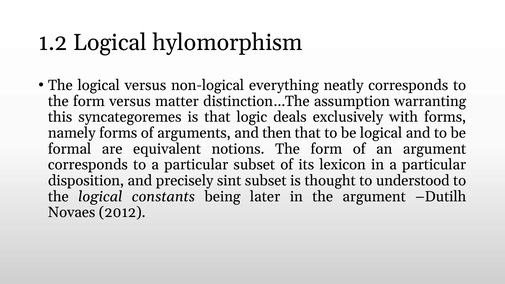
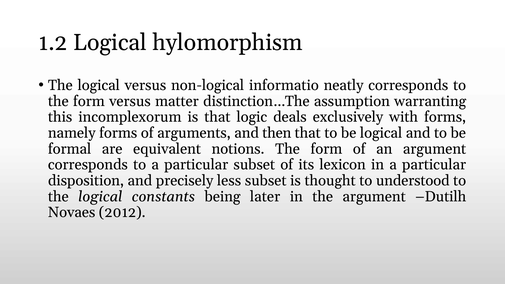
everything: everything -> informatio
syncategoremes: syncategoremes -> incomplexorum
sint: sint -> less
